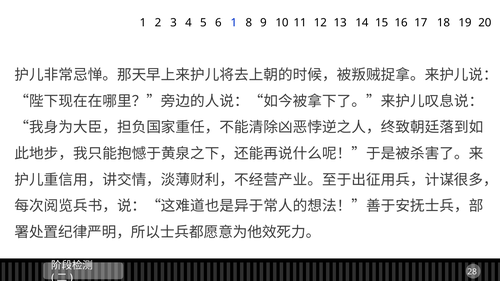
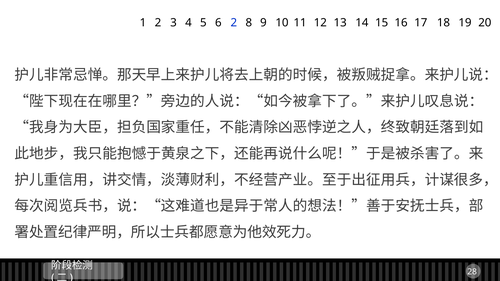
6 1: 1 -> 2
